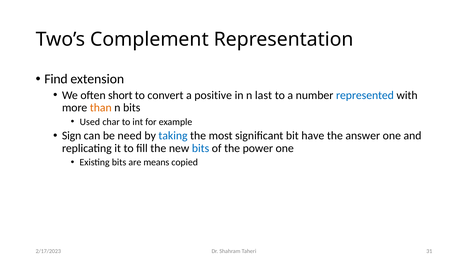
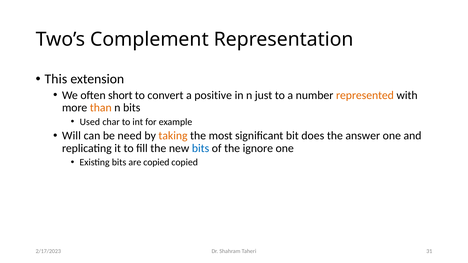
Find: Find -> This
last: last -> just
represented colour: blue -> orange
Sign: Sign -> Will
taking colour: blue -> orange
have: have -> does
power: power -> ignore
are means: means -> copied
